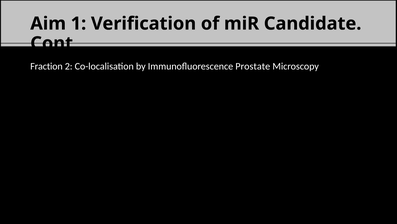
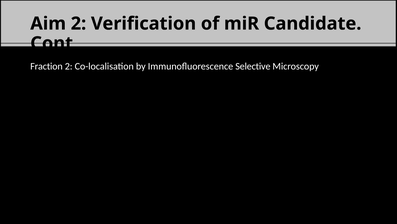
Aim 1: 1 -> 2
Prostate: Prostate -> Selective
